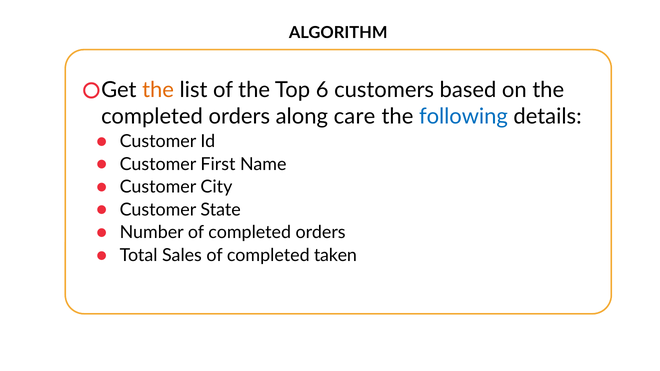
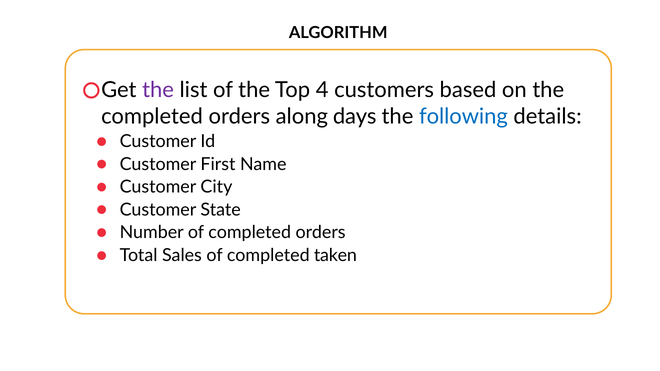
the at (158, 90) colour: orange -> purple
6: 6 -> 4
care: care -> days
